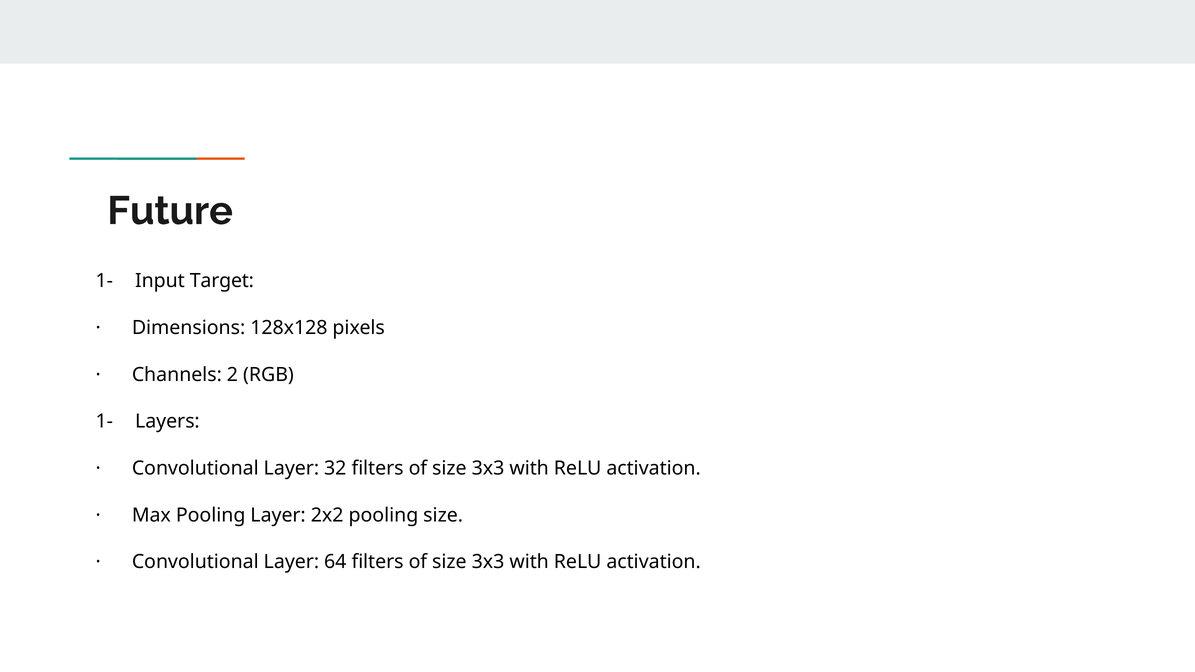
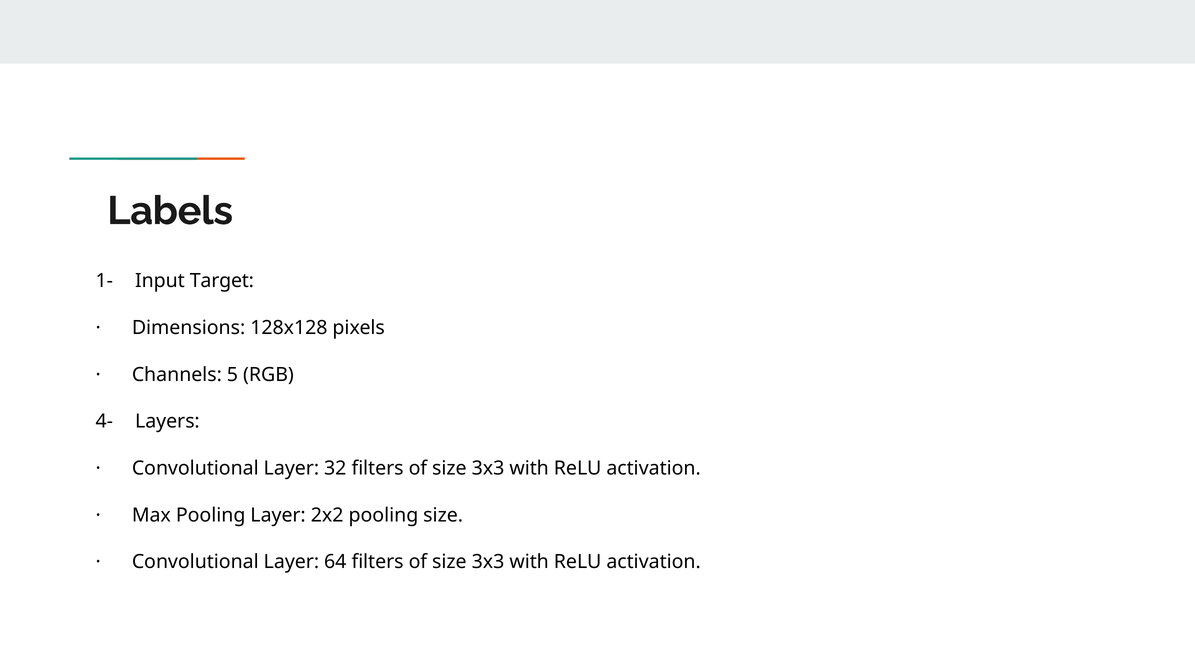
Future: Future -> Labels
2: 2 -> 5
1- at (104, 422): 1- -> 4-
